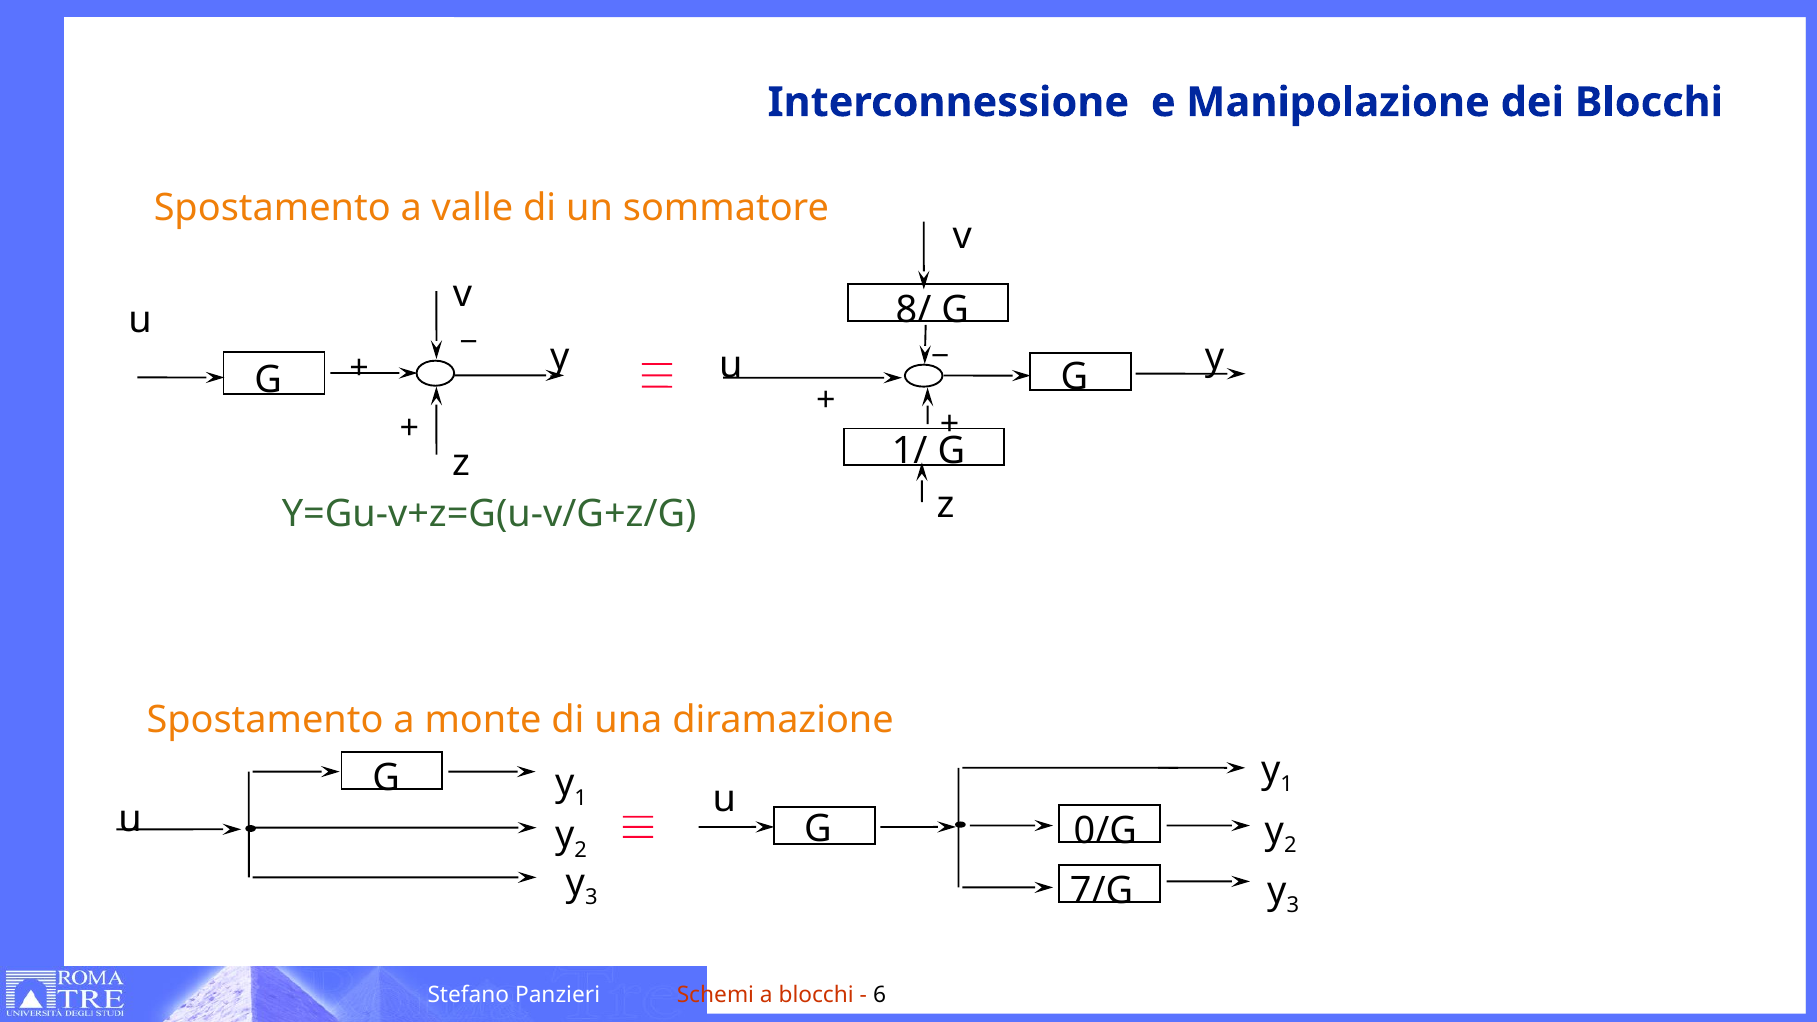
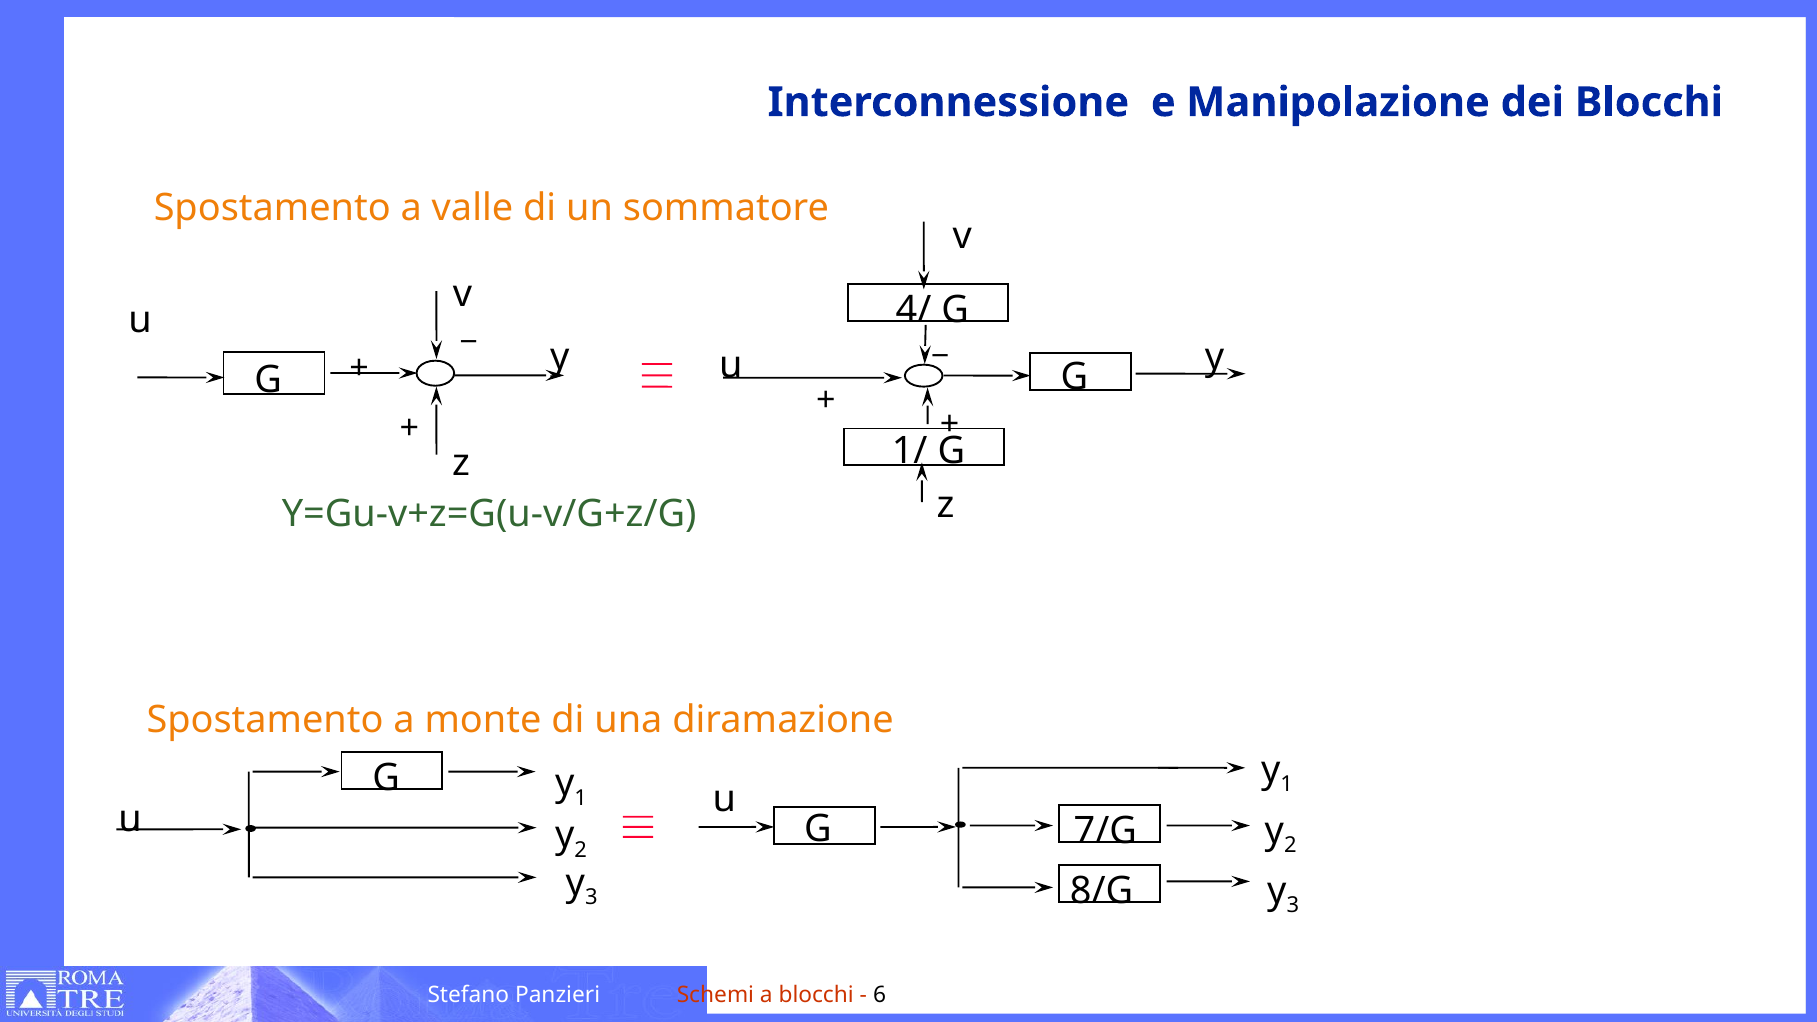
8/: 8/ -> 4/
0/G: 0/G -> 7/G
7/G: 7/G -> 8/G
